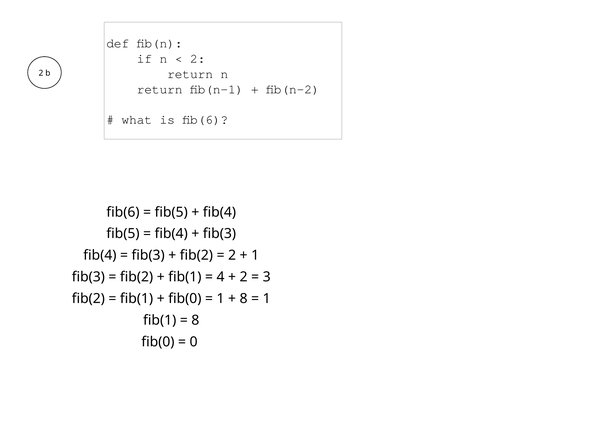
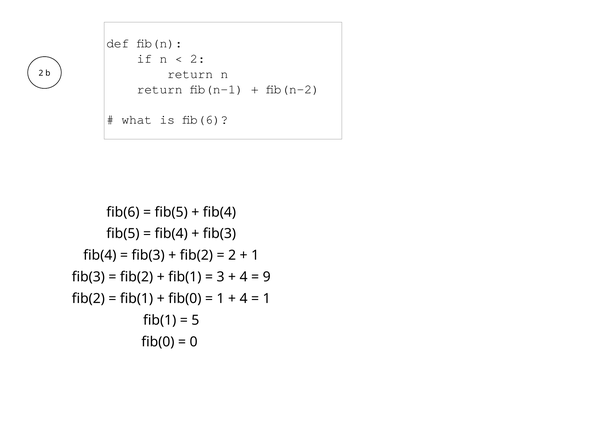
4: 4 -> 3
2 at (244, 277): 2 -> 4
3: 3 -> 9
8 at (244, 299): 8 -> 4
8 at (195, 320): 8 -> 5
